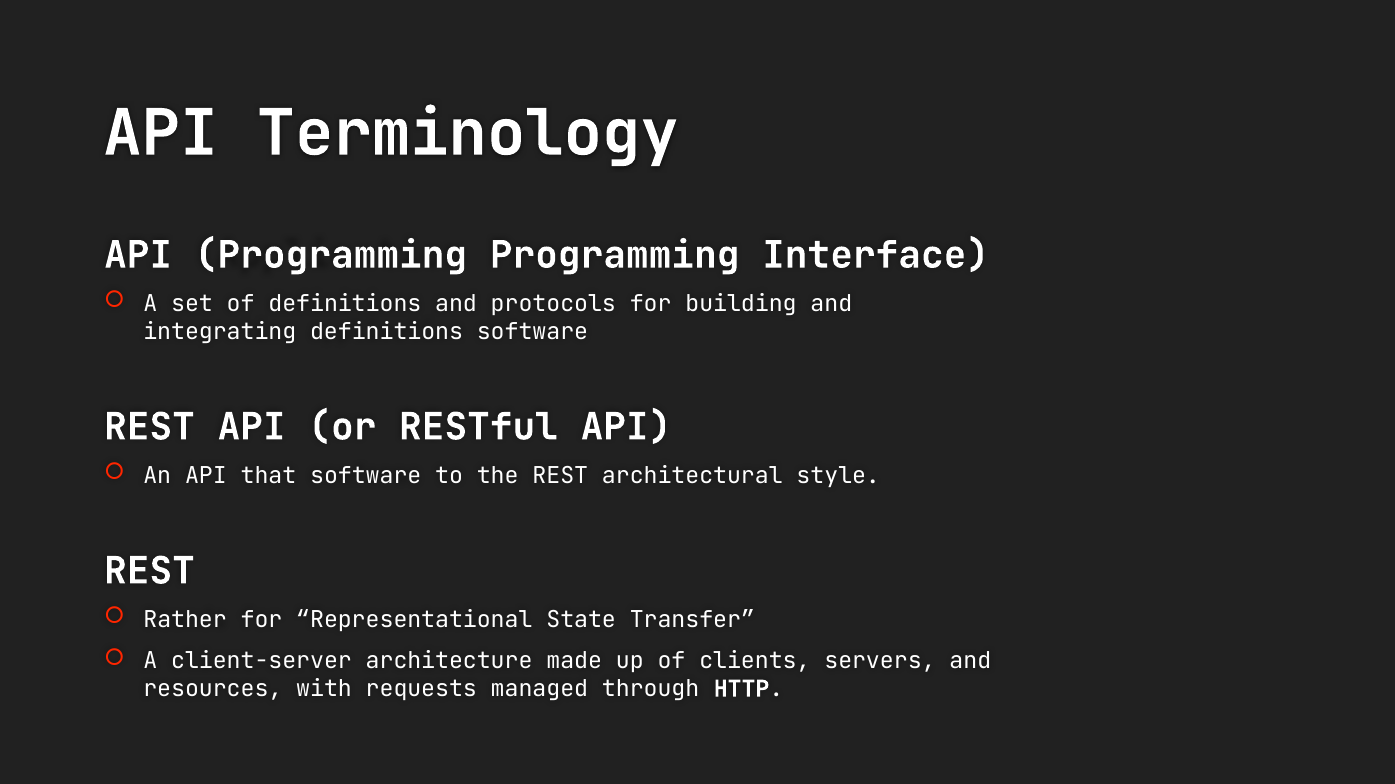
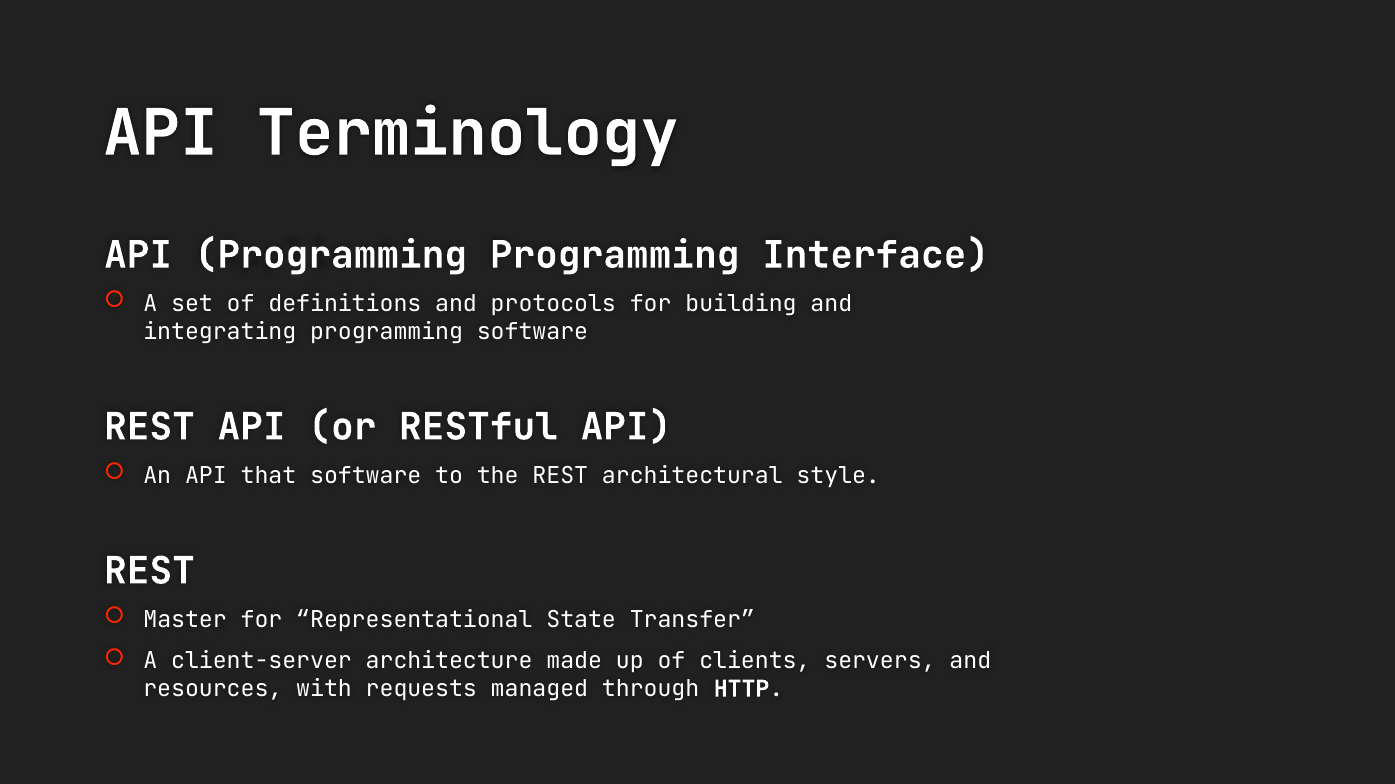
integrating definitions: definitions -> programming
Rather: Rather -> Master
